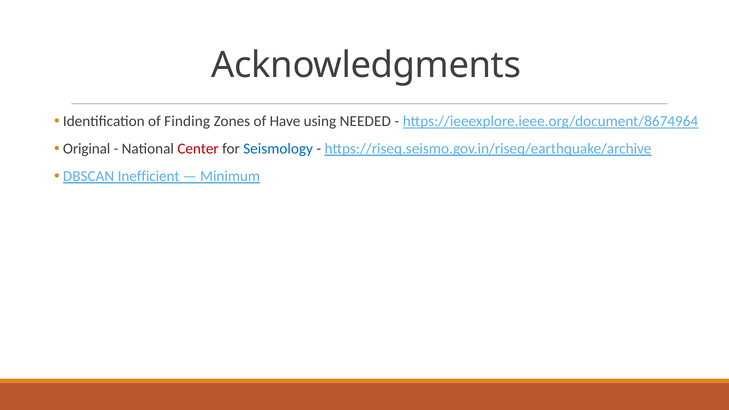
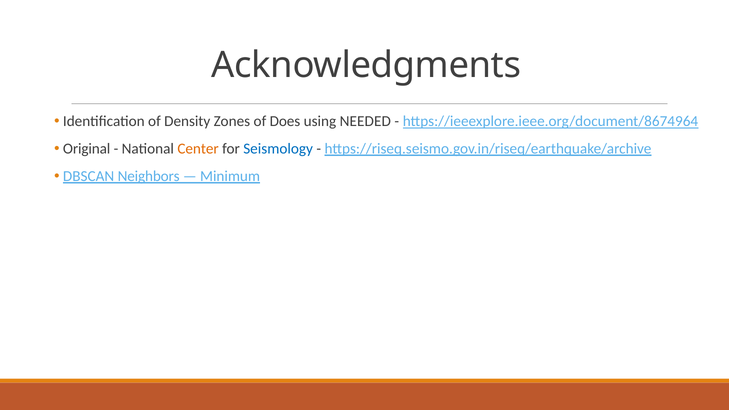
Finding: Finding -> Density
Have: Have -> Does
Center colour: red -> orange
Inefficient: Inefficient -> Neighbors
